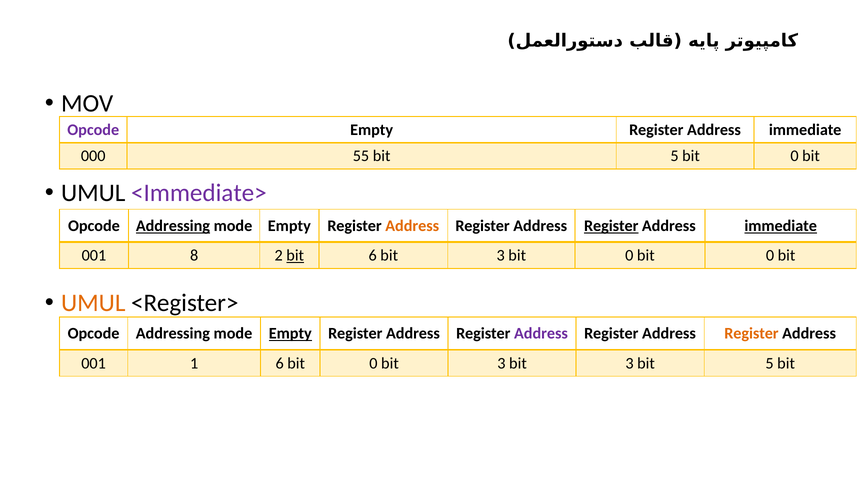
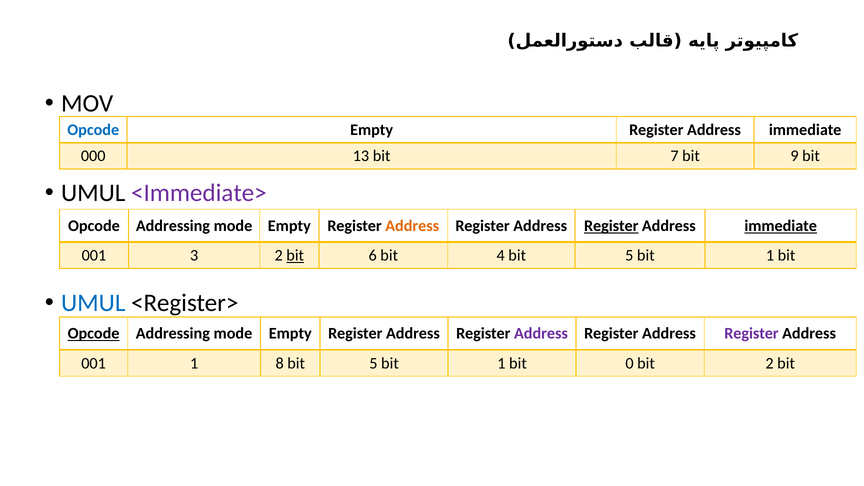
Opcode at (93, 130) colour: purple -> blue
55: 55 -> 13
5 at (674, 156): 5 -> 7
0 at (795, 156): 0 -> 9
Addressing at (173, 226) underline: present -> none
8: 8 -> 3
6 bit 3: 3 -> 4
0 at (629, 255): 0 -> 5
0 at (770, 255): 0 -> 1
UMUL at (93, 303) colour: orange -> blue
Opcode at (94, 334) underline: none -> present
Empty at (290, 334) underline: present -> none
Register at (751, 334) colour: orange -> purple
1 6: 6 -> 8
0 at (373, 363): 0 -> 5
3 at (501, 363): 3 -> 1
3 at (629, 363): 3 -> 0
5 at (770, 363): 5 -> 2
